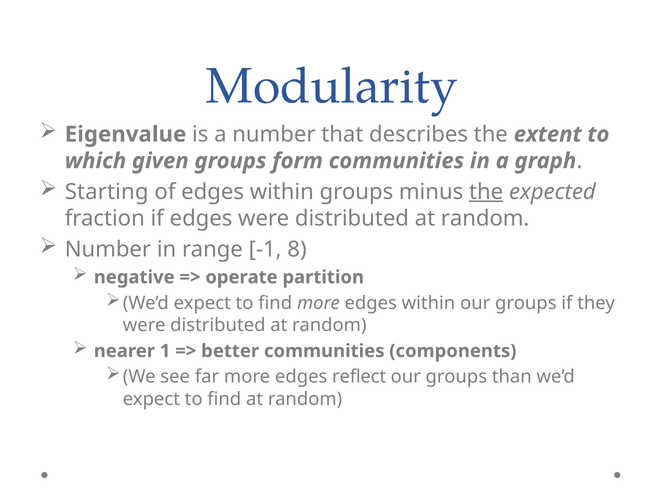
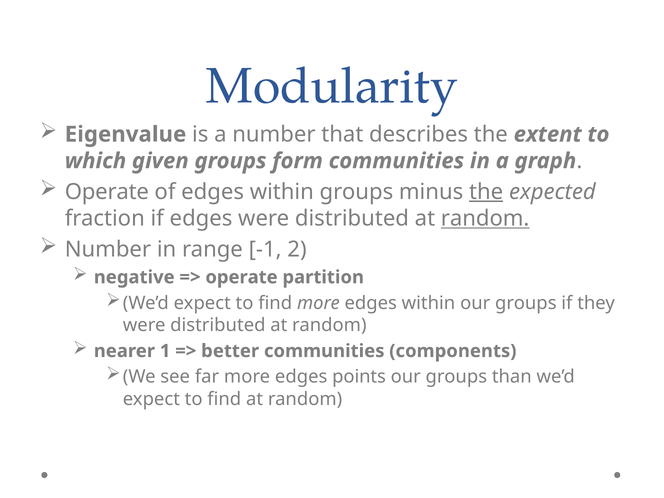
Starting at (107, 192): Starting -> Operate
random at (485, 218) underline: none -> present
8: 8 -> 2
reflect: reflect -> points
